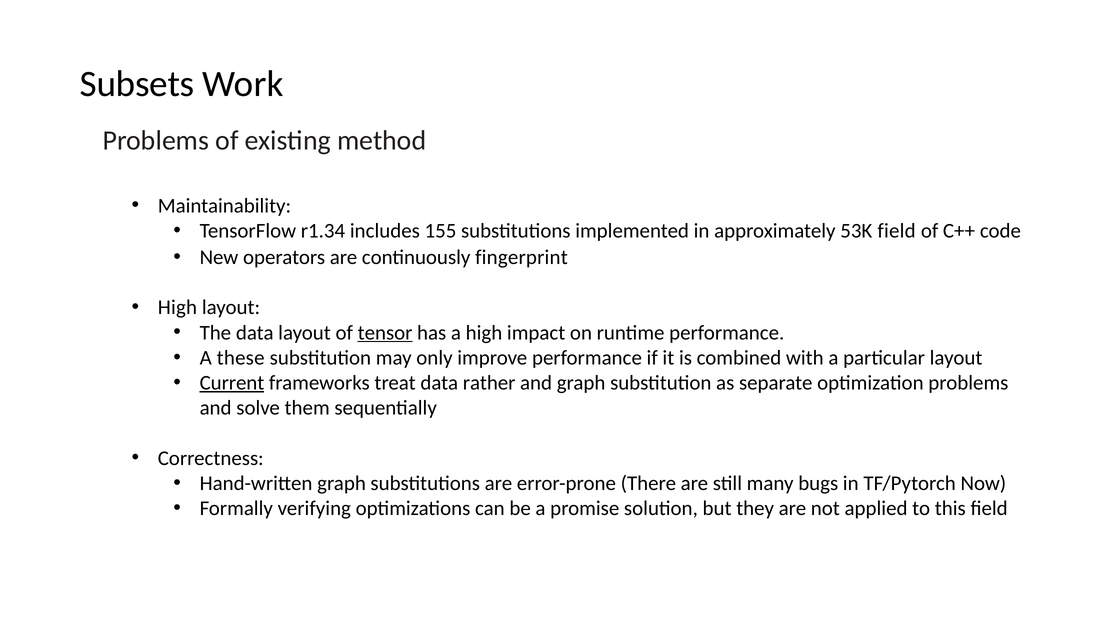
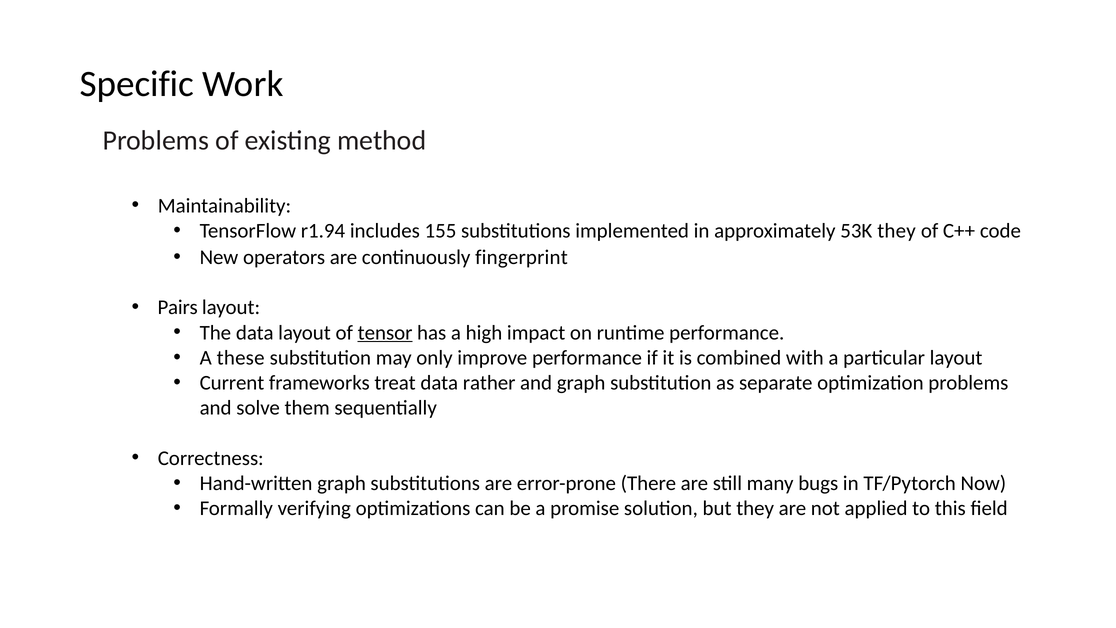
Subsets: Subsets -> Specific
r1.34: r1.34 -> r1.94
53K field: field -> they
High at (177, 307): High -> Pairs
Current underline: present -> none
